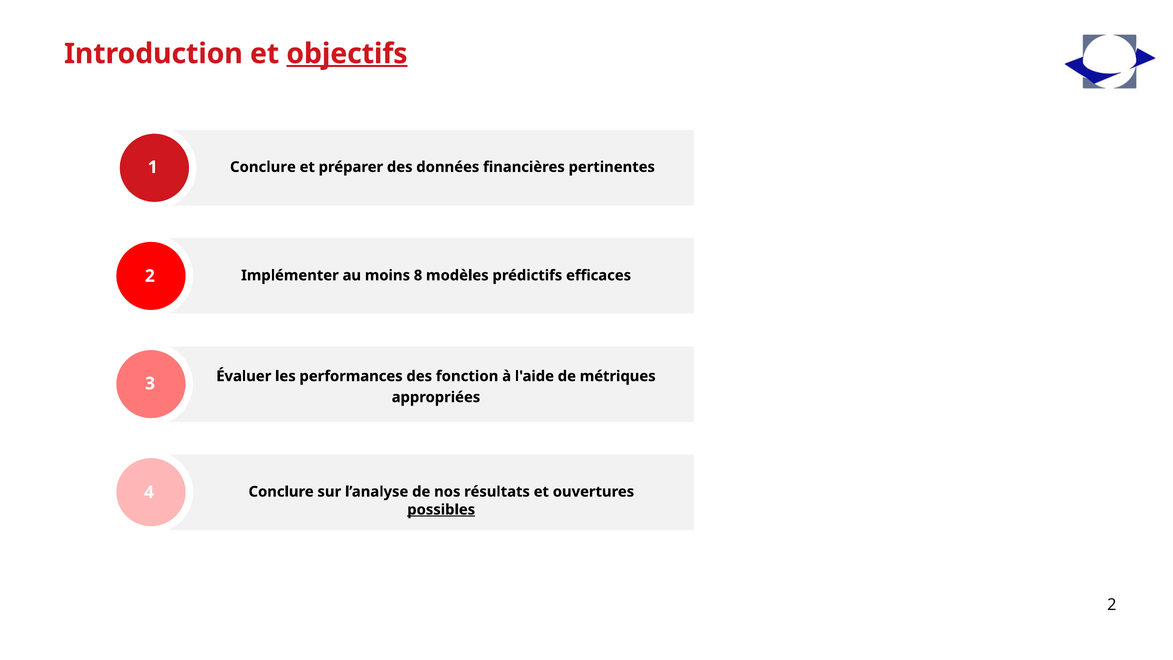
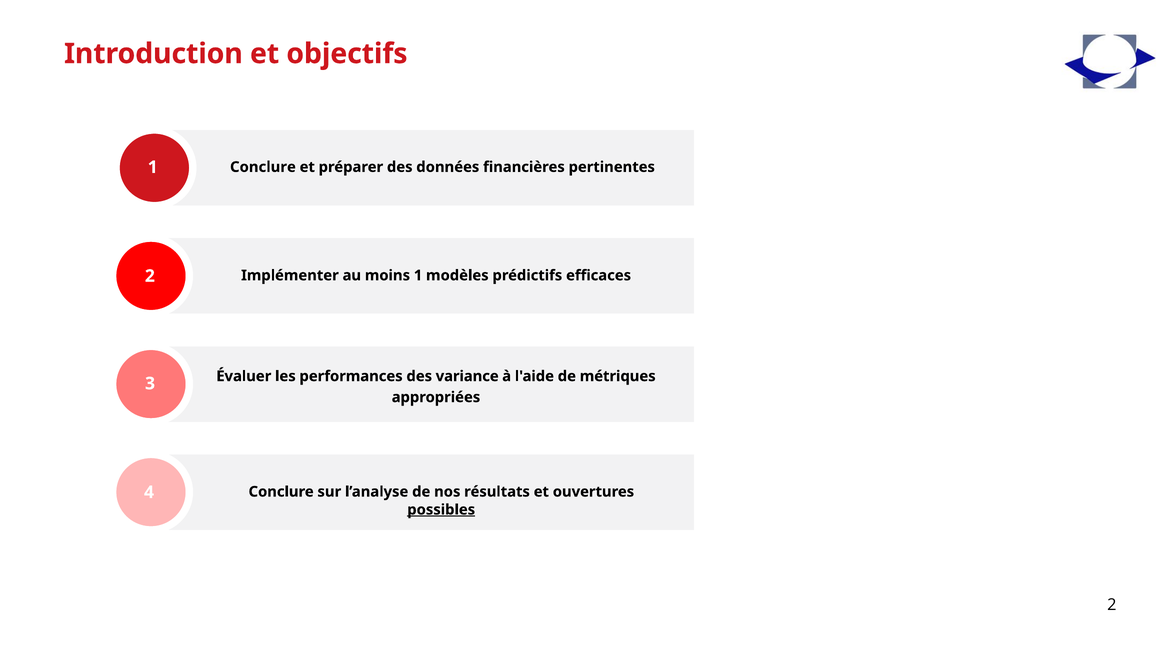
objectifs underline: present -> none
moins 8: 8 -> 1
fonction: fonction -> variance
